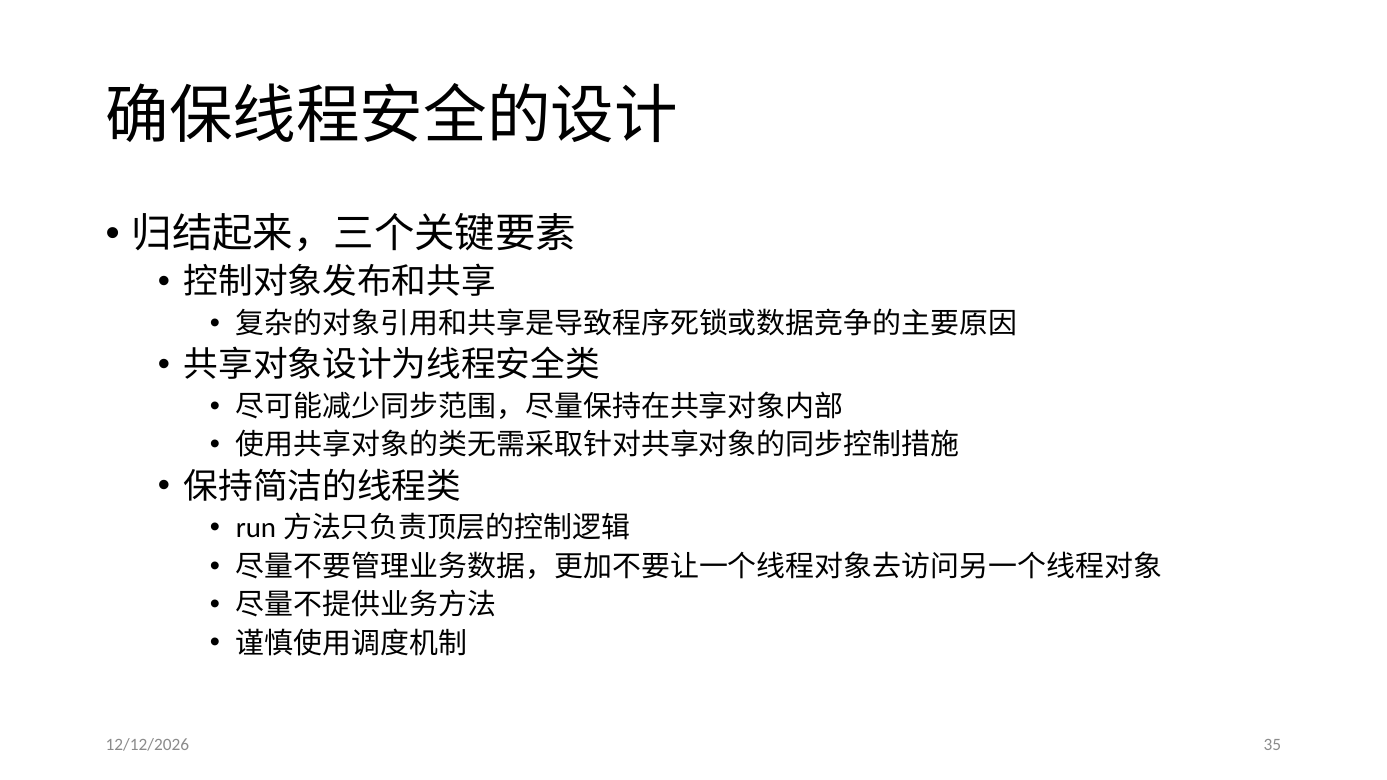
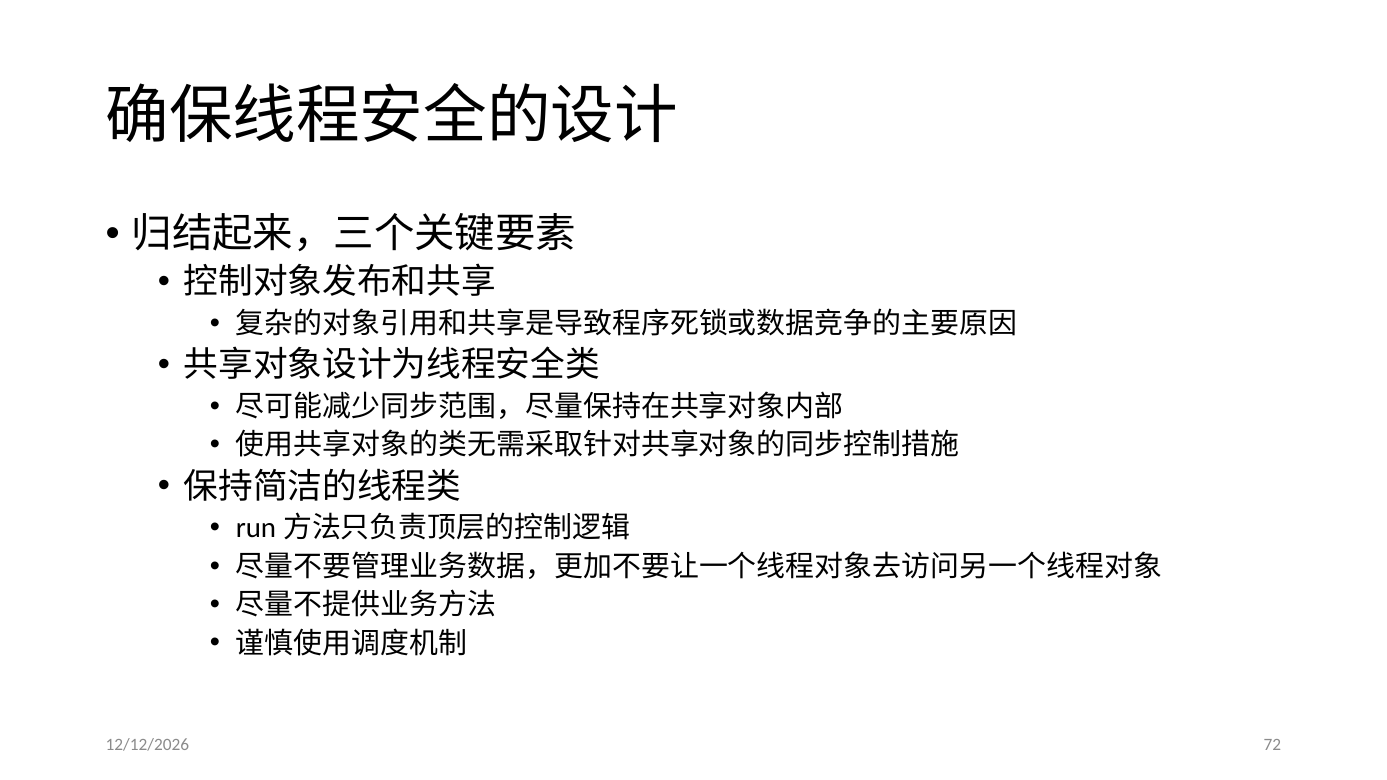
35: 35 -> 72
